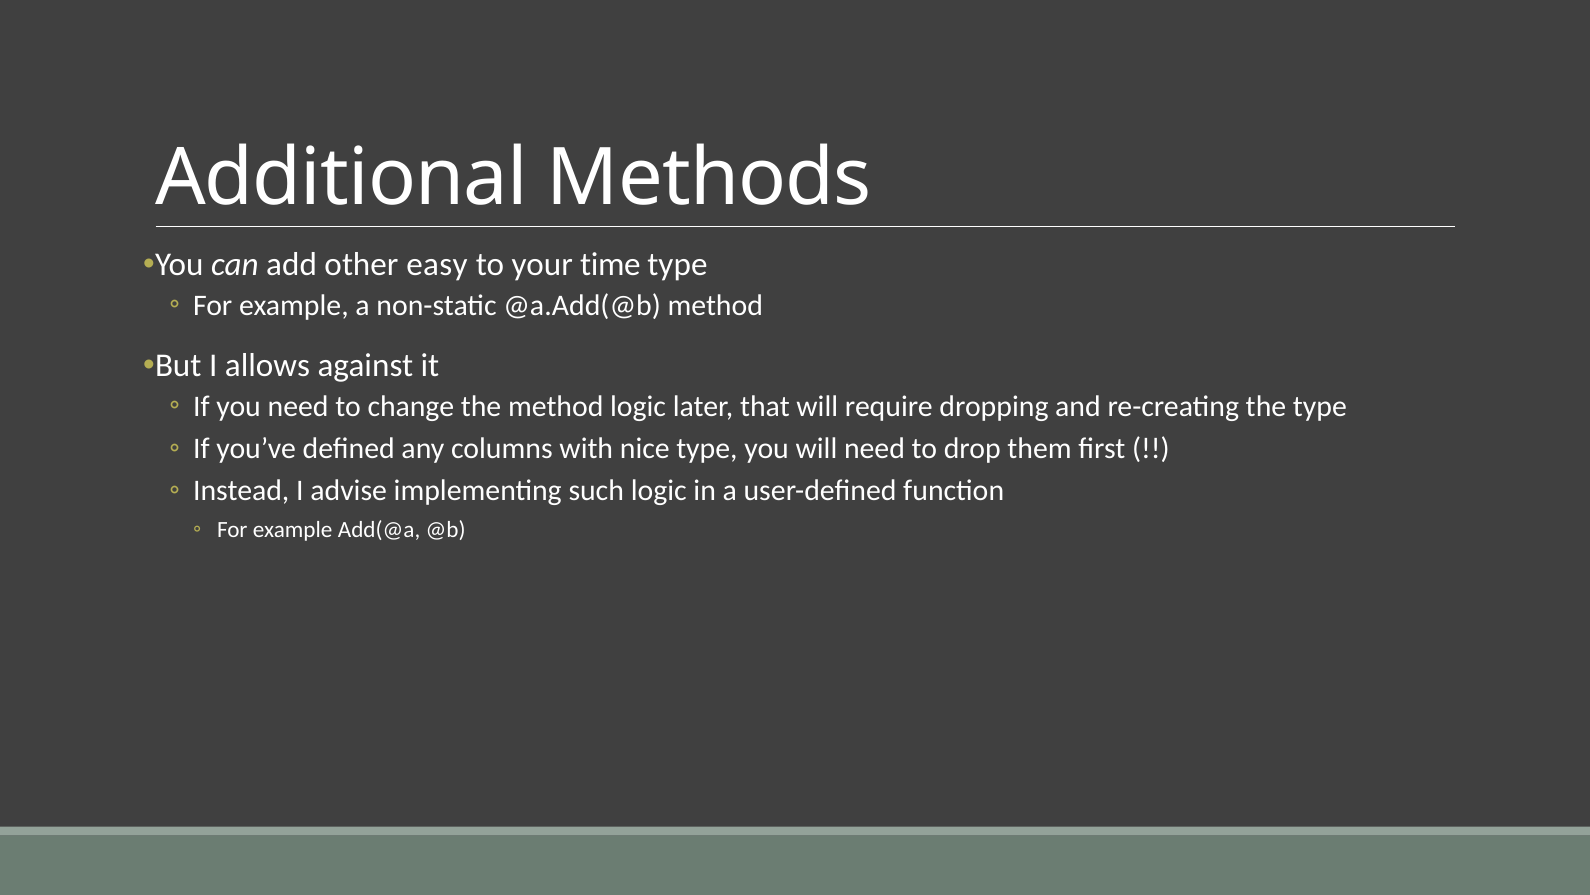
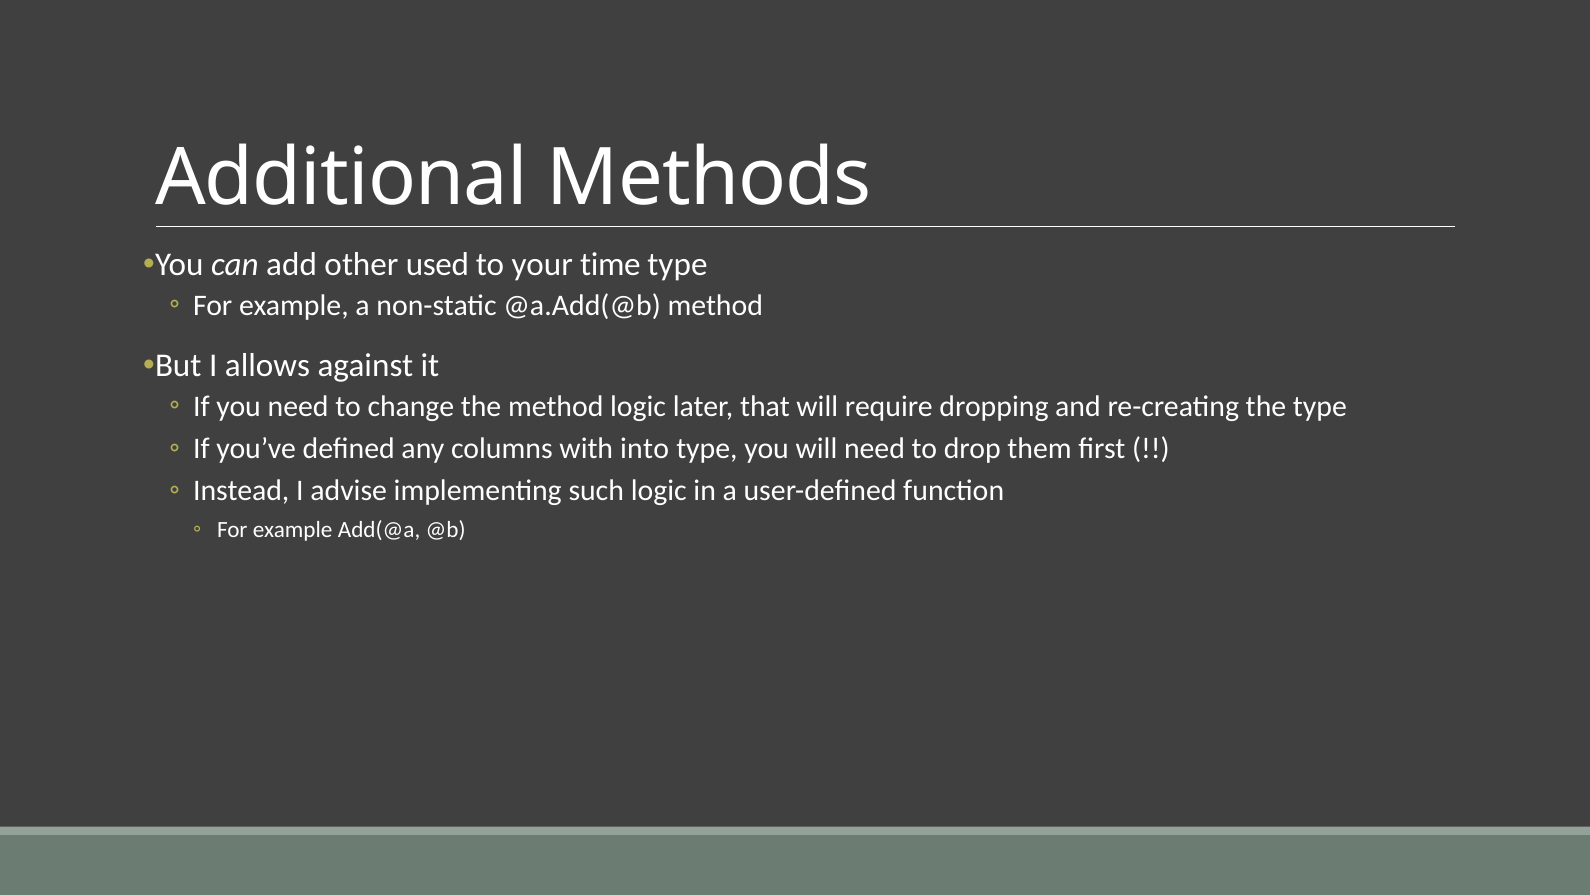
easy: easy -> used
nice: nice -> into
